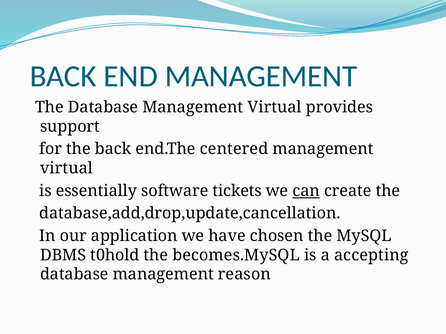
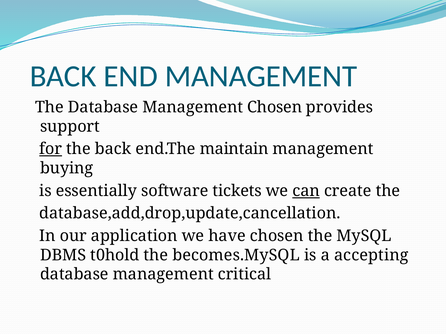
Database Management Virtual: Virtual -> Chosen
for underline: none -> present
centered: centered -> maintain
virtual at (67, 169): virtual -> buying
reason: reason -> critical
